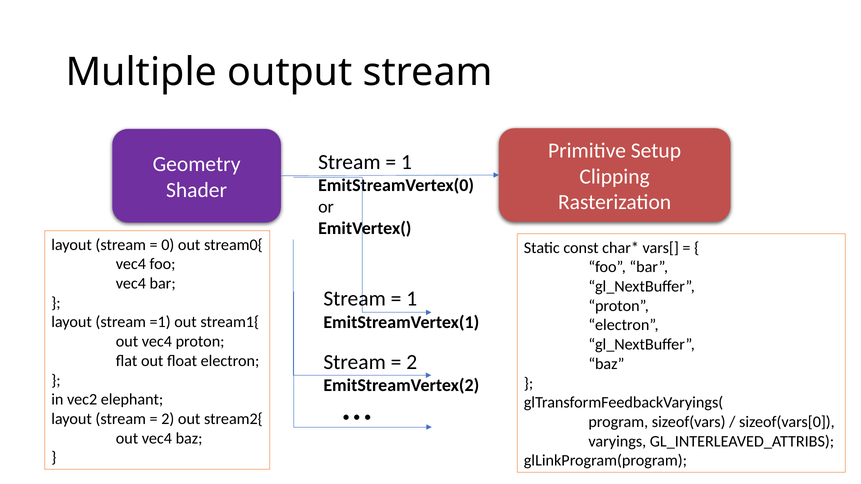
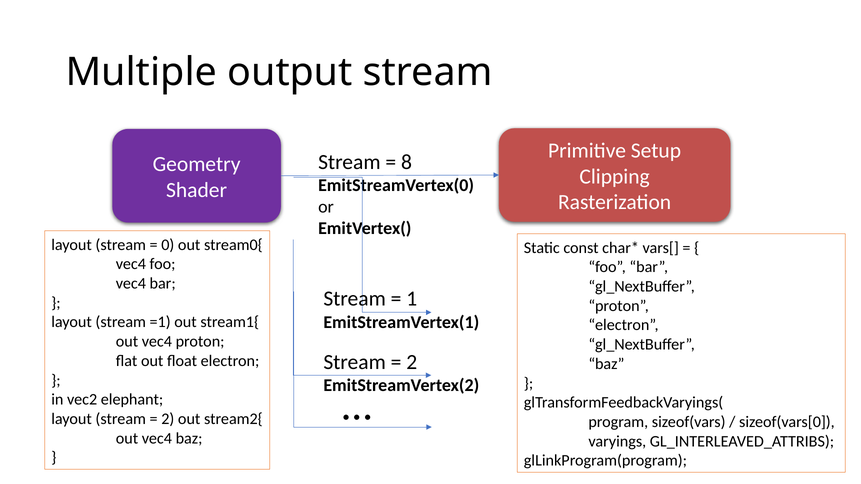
1 at (406, 162): 1 -> 8
